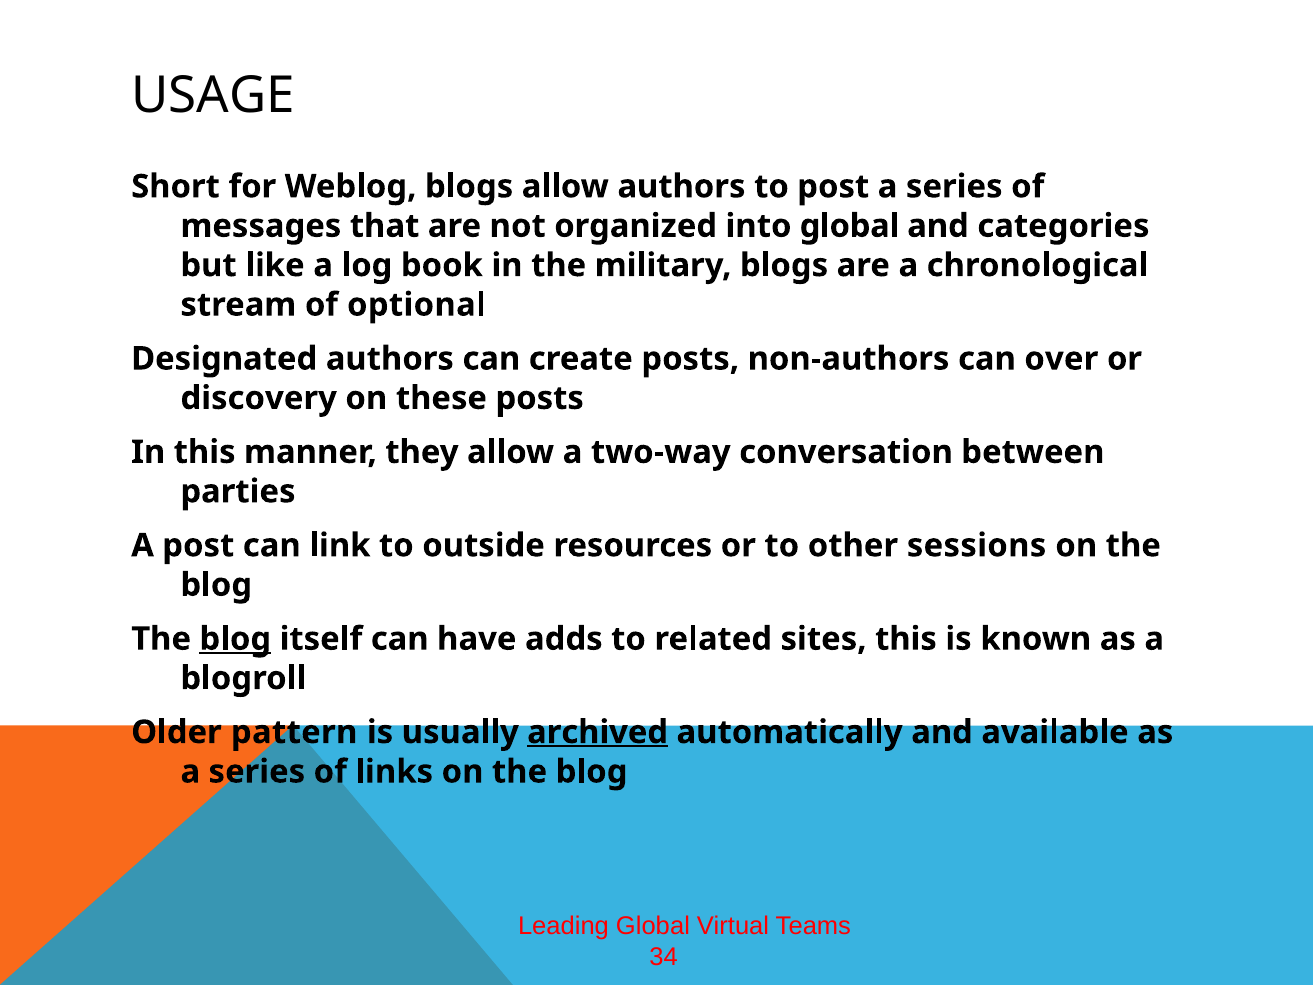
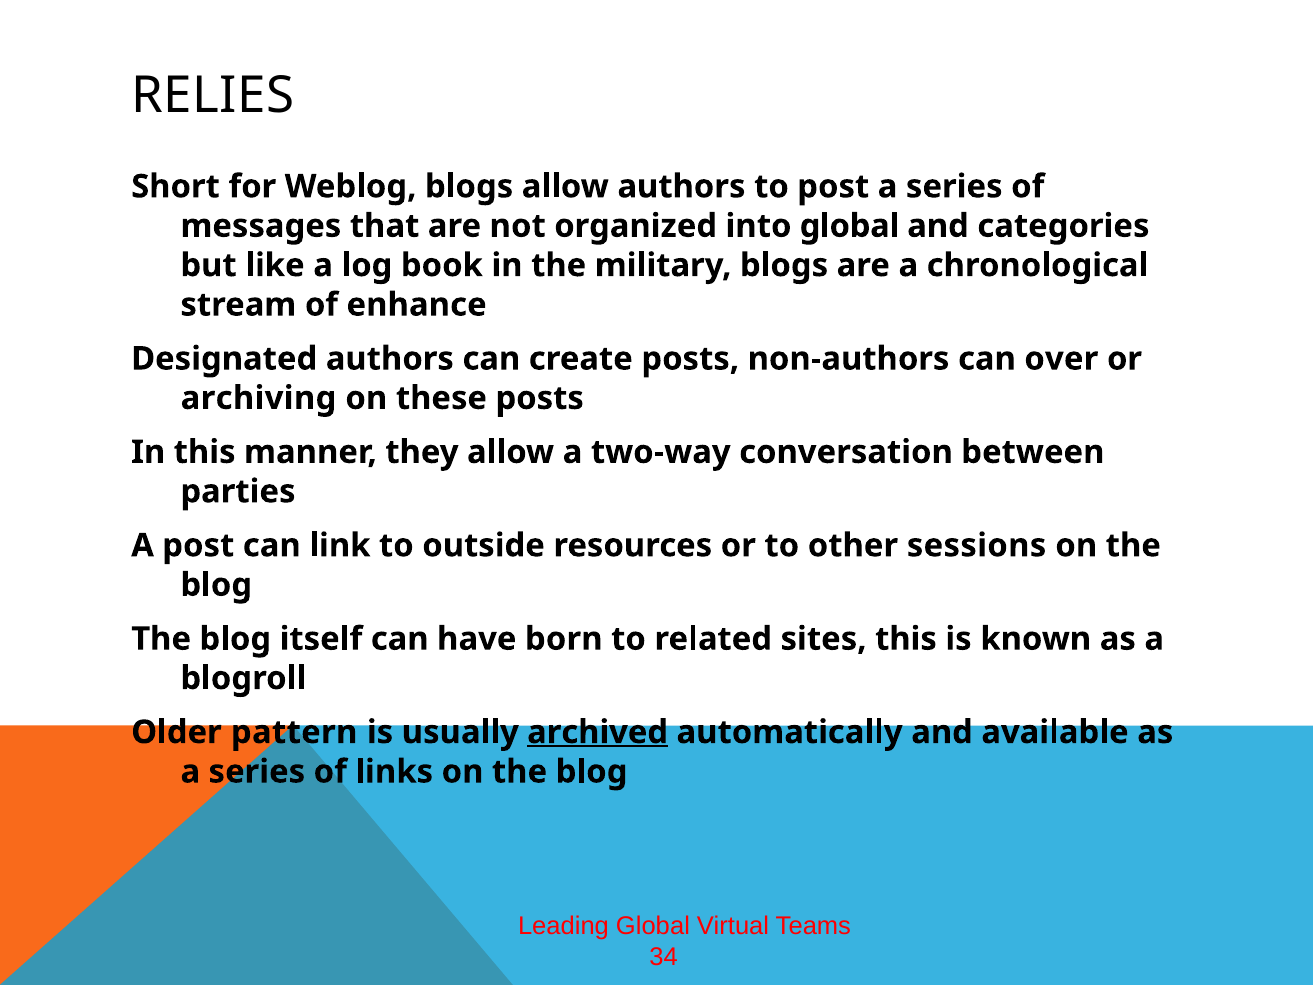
USAGE: USAGE -> RELIES
optional: optional -> enhance
discovery: discovery -> archiving
blog at (235, 639) underline: present -> none
adds: adds -> born
